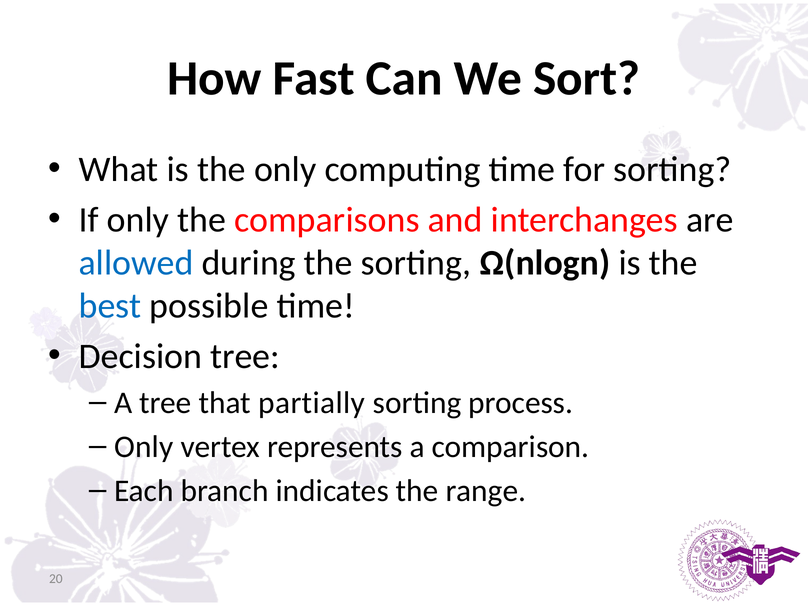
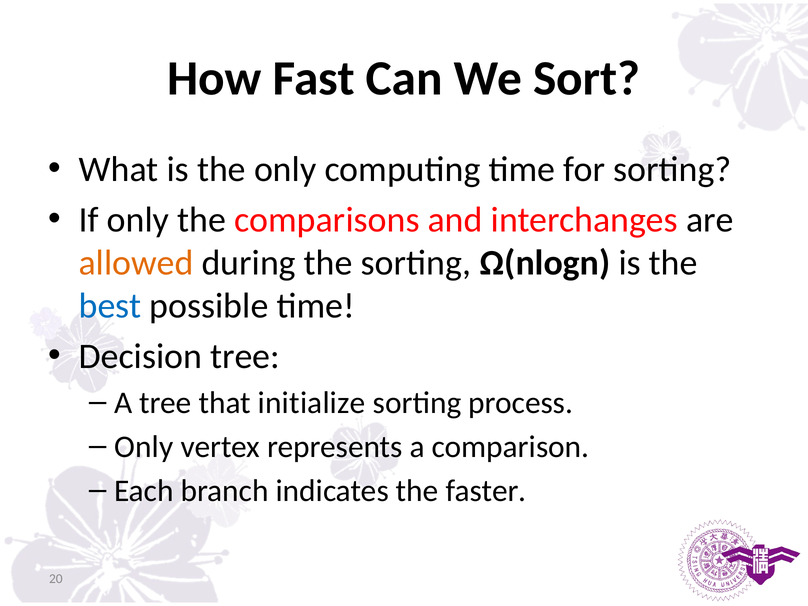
allowed colour: blue -> orange
partially: partially -> initialize
range: range -> faster
